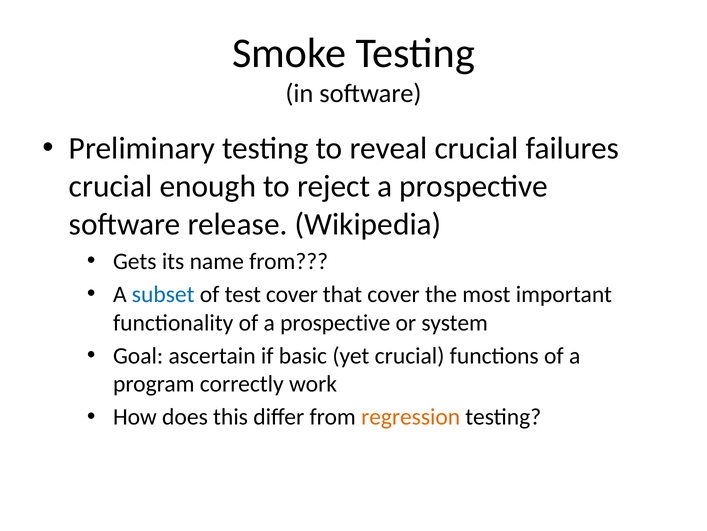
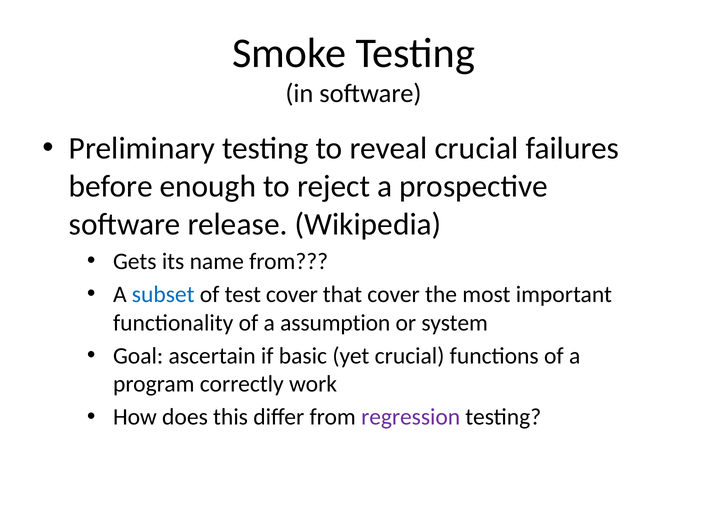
crucial at (111, 186): crucial -> before
of a prospective: prospective -> assumption
regression colour: orange -> purple
